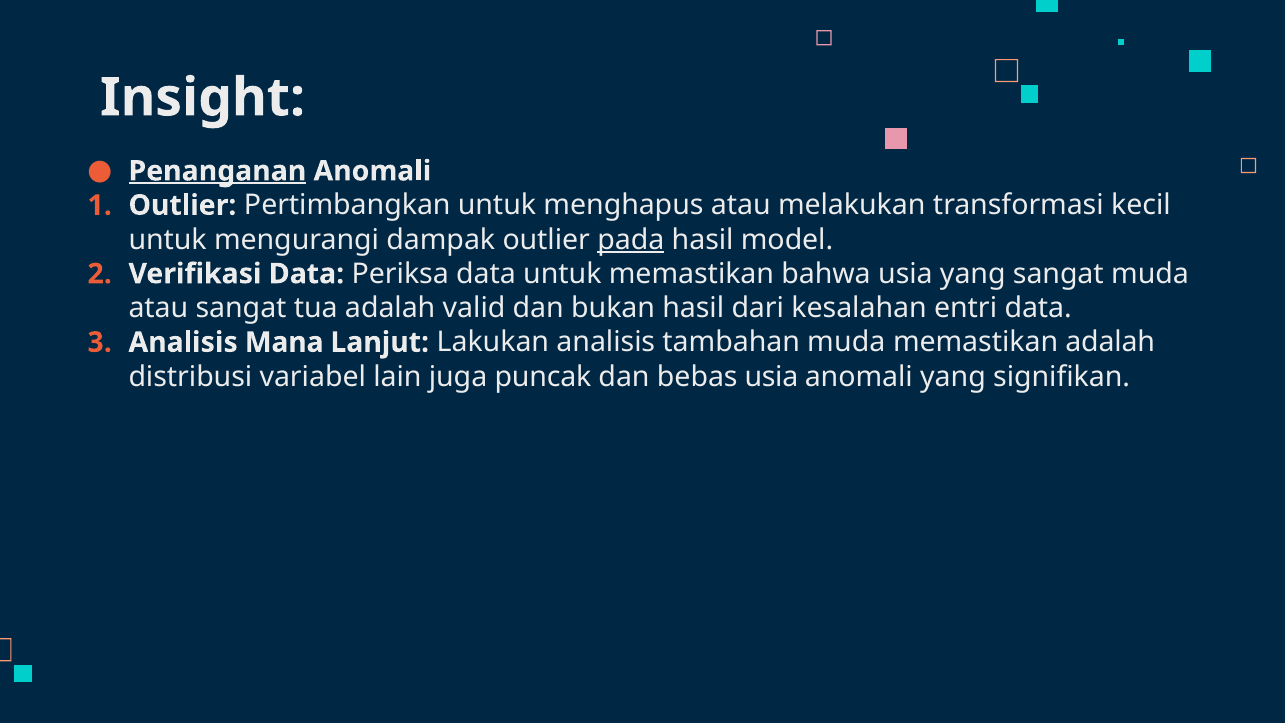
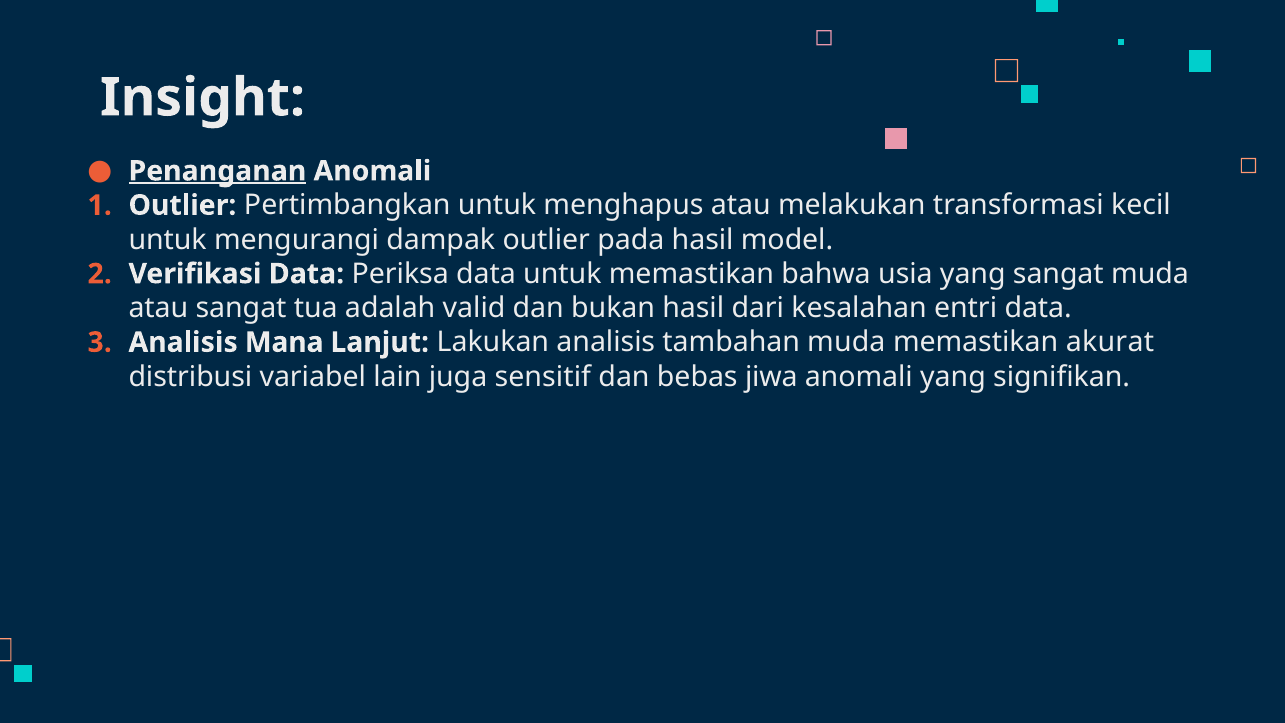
pada underline: present -> none
memastikan adalah: adalah -> akurat
puncak: puncak -> sensitif
bebas usia: usia -> jiwa
